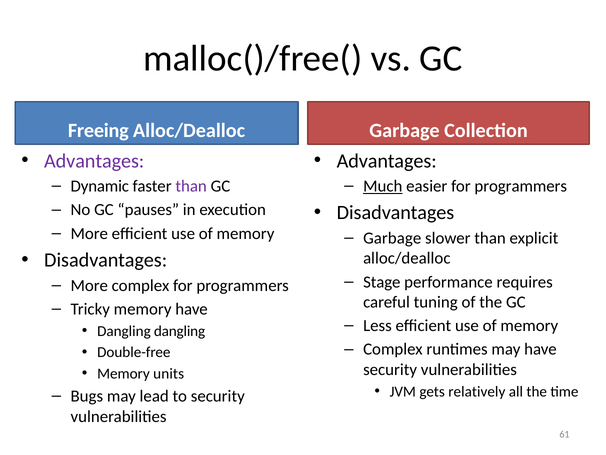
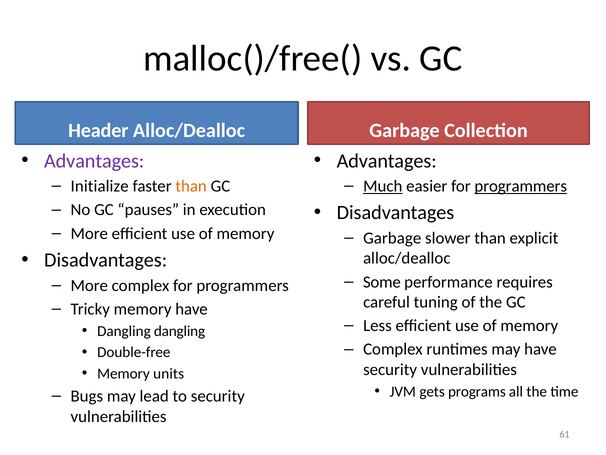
Freeing: Freeing -> Header
programmers at (521, 186) underline: none -> present
Dynamic: Dynamic -> Initialize
than at (191, 186) colour: purple -> orange
Stage: Stage -> Some
relatively: relatively -> programs
